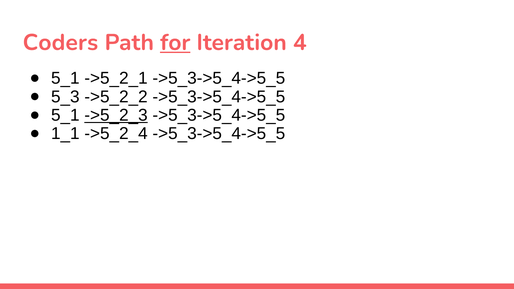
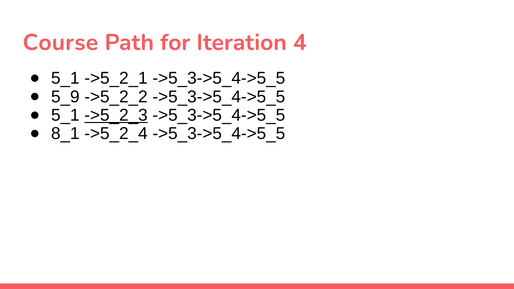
Coders: Coders -> Course
for underline: present -> none
5_3: 5_3 -> 5_9
1_1: 1_1 -> 8_1
